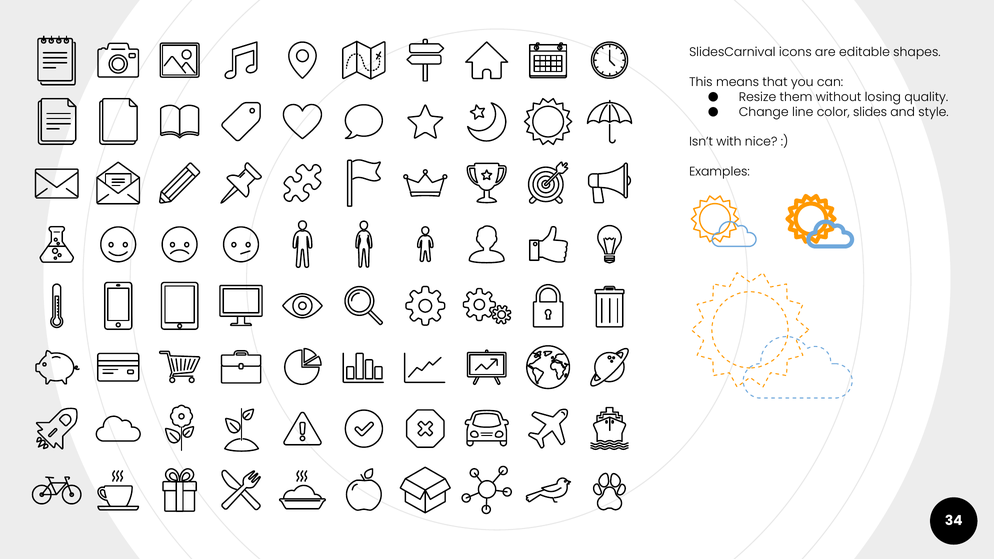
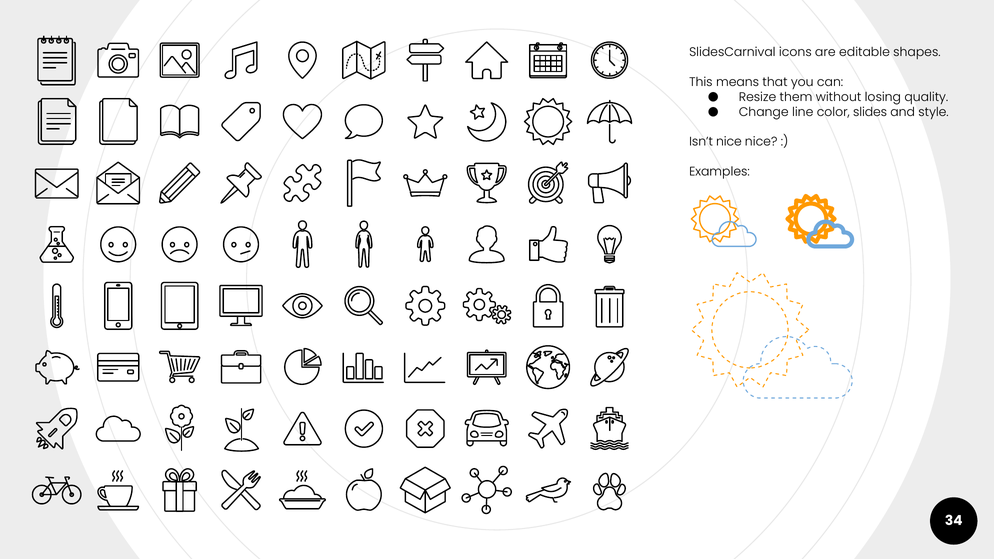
Isn’t with: with -> nice
